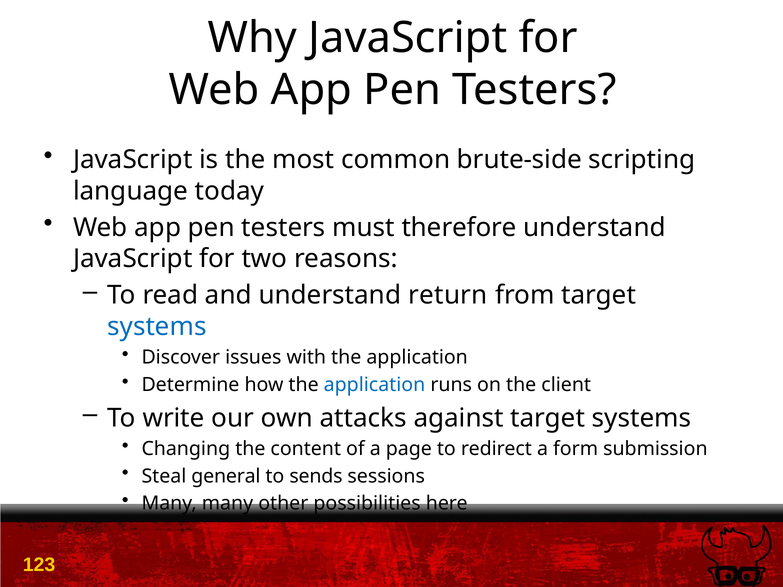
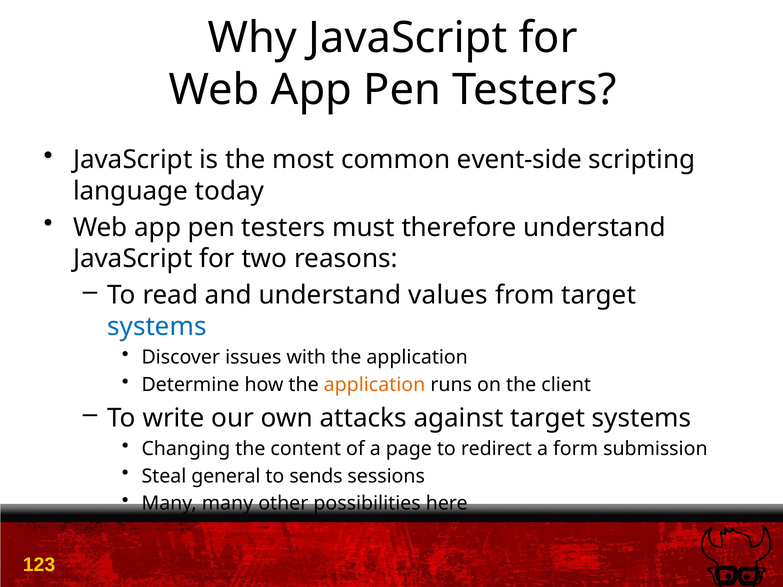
brute-side: brute-side -> event-side
return: return -> values
application at (375, 385) colour: blue -> orange
